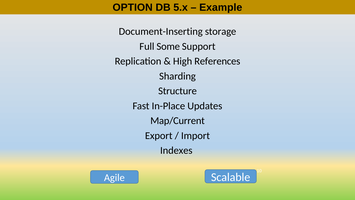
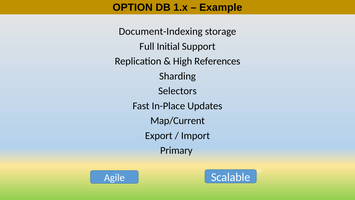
5.x: 5.x -> 1.x
Document-Inserting: Document-Inserting -> Document-Indexing
Some: Some -> Initial
Structure: Structure -> Selectors
Indexes: Indexes -> Primary
